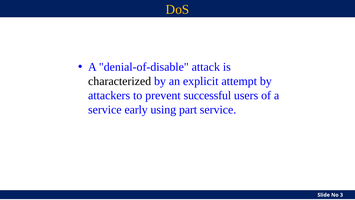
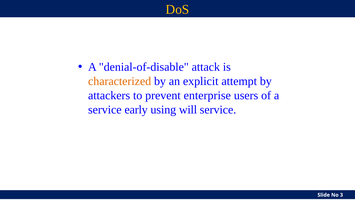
characterized colour: black -> orange
successful: successful -> enterprise
part: part -> will
